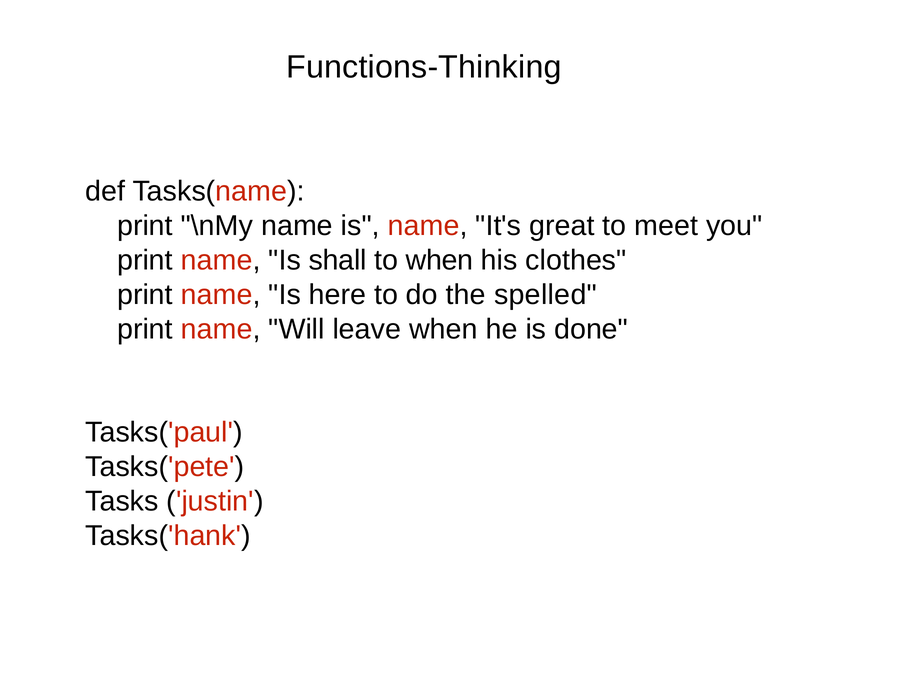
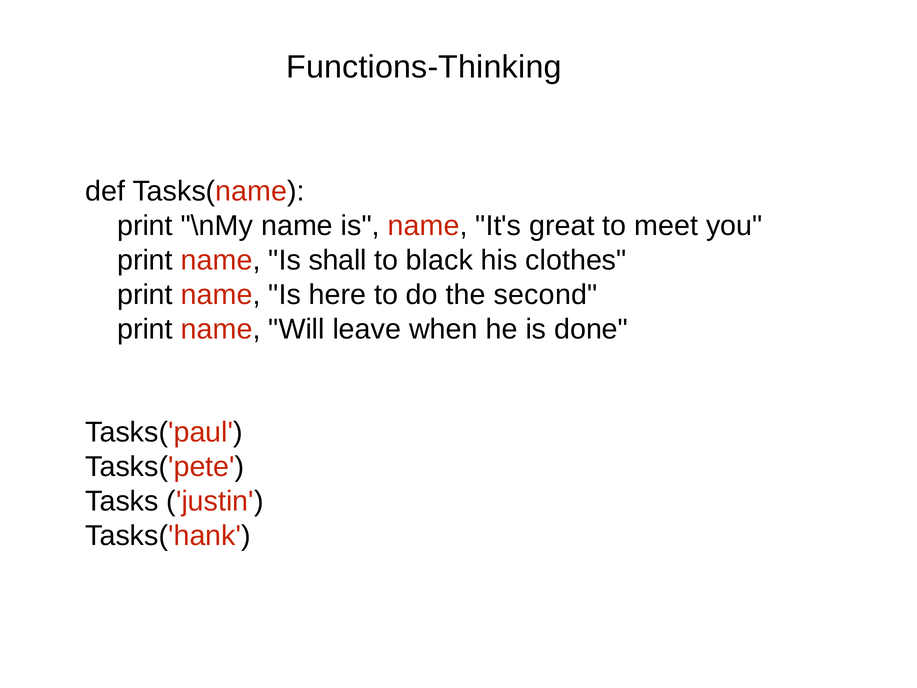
to when: when -> black
spelled: spelled -> second
